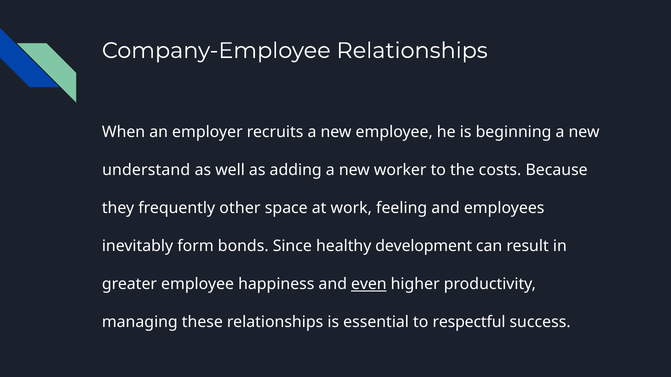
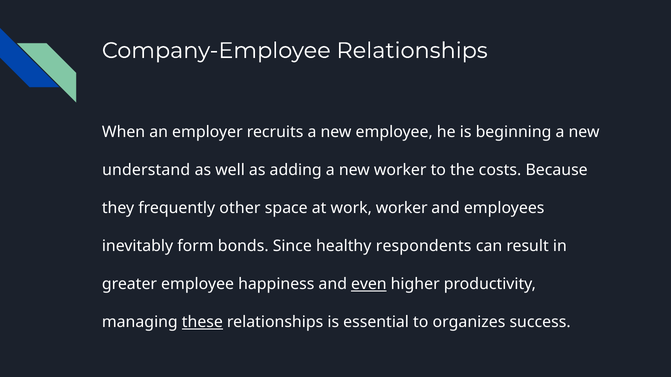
work feeling: feeling -> worker
development: development -> respondents
these underline: none -> present
respectful: respectful -> organizes
